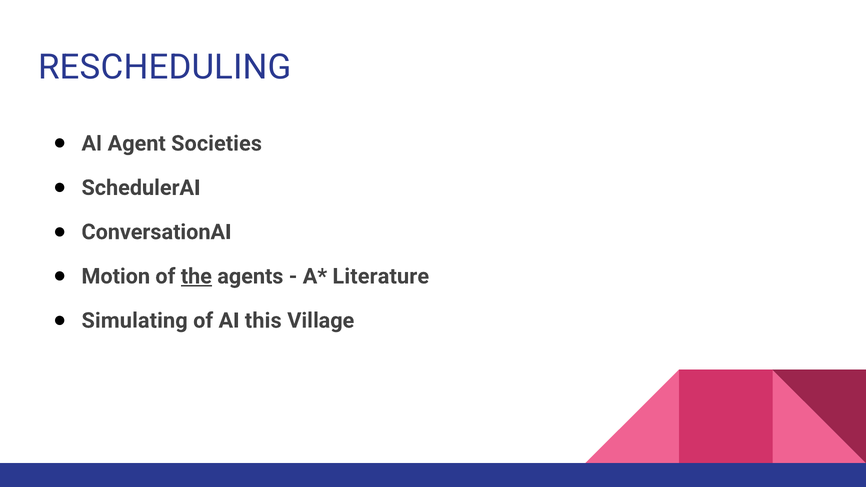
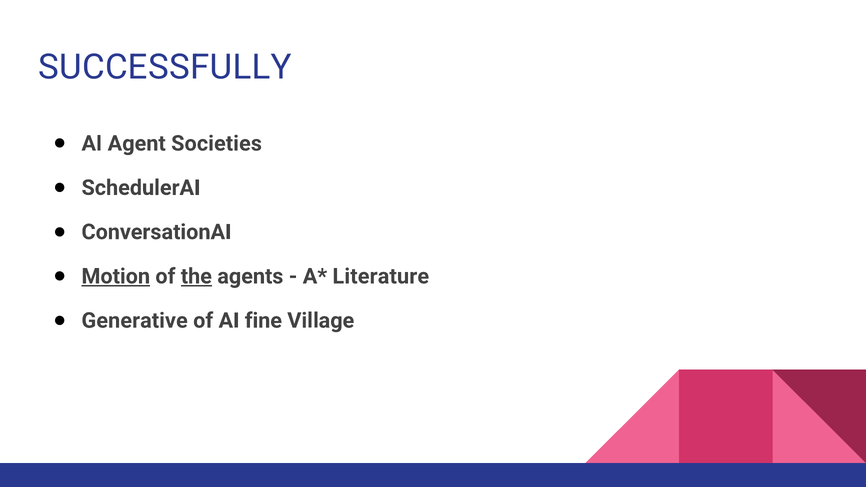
RESCHEDULING: RESCHEDULING -> SUCCESSFULLY
Motion underline: none -> present
Simulating: Simulating -> Generative
this: this -> fine
